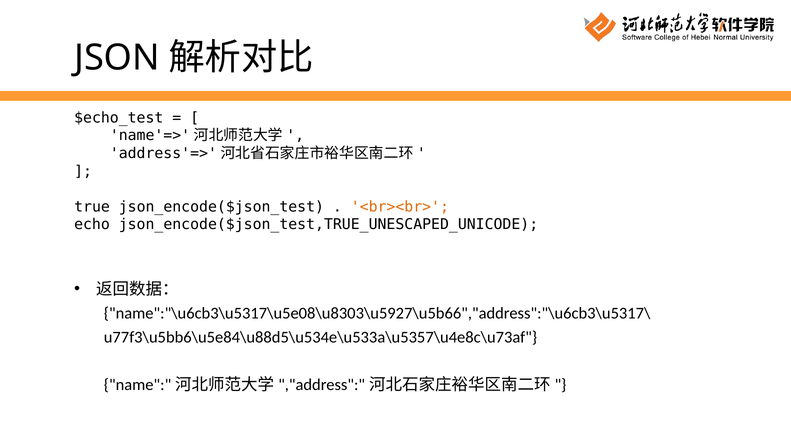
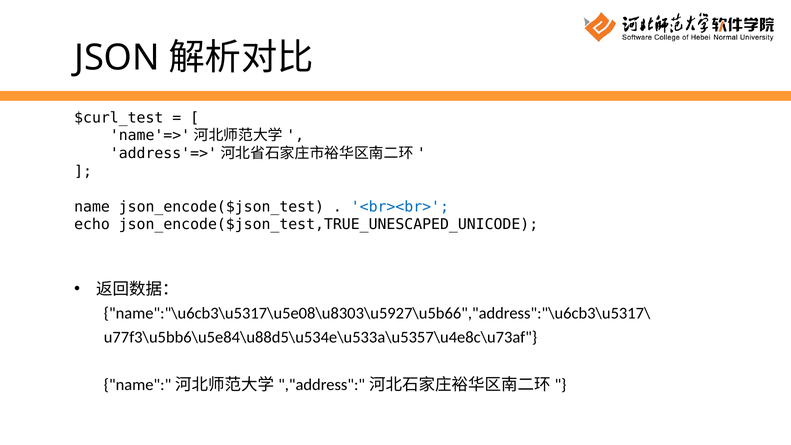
$echo_test: $echo_test -> $curl_test
true: true -> name
<br><br> colour: orange -> blue
